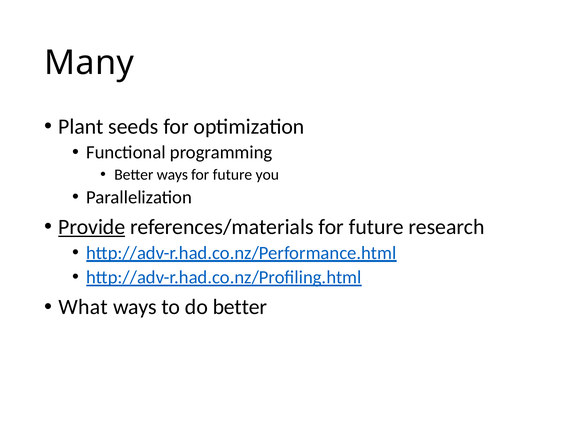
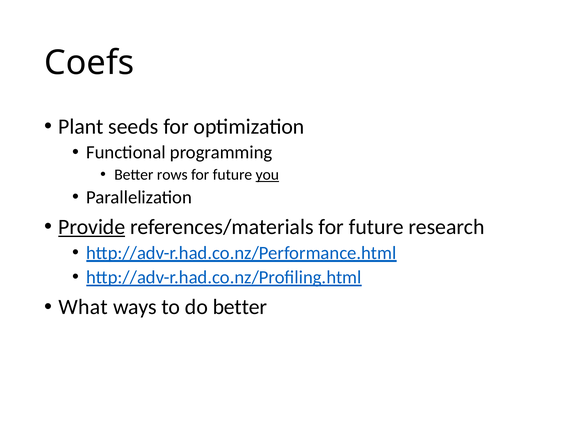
Many: Many -> Coefs
Better ways: ways -> rows
you underline: none -> present
